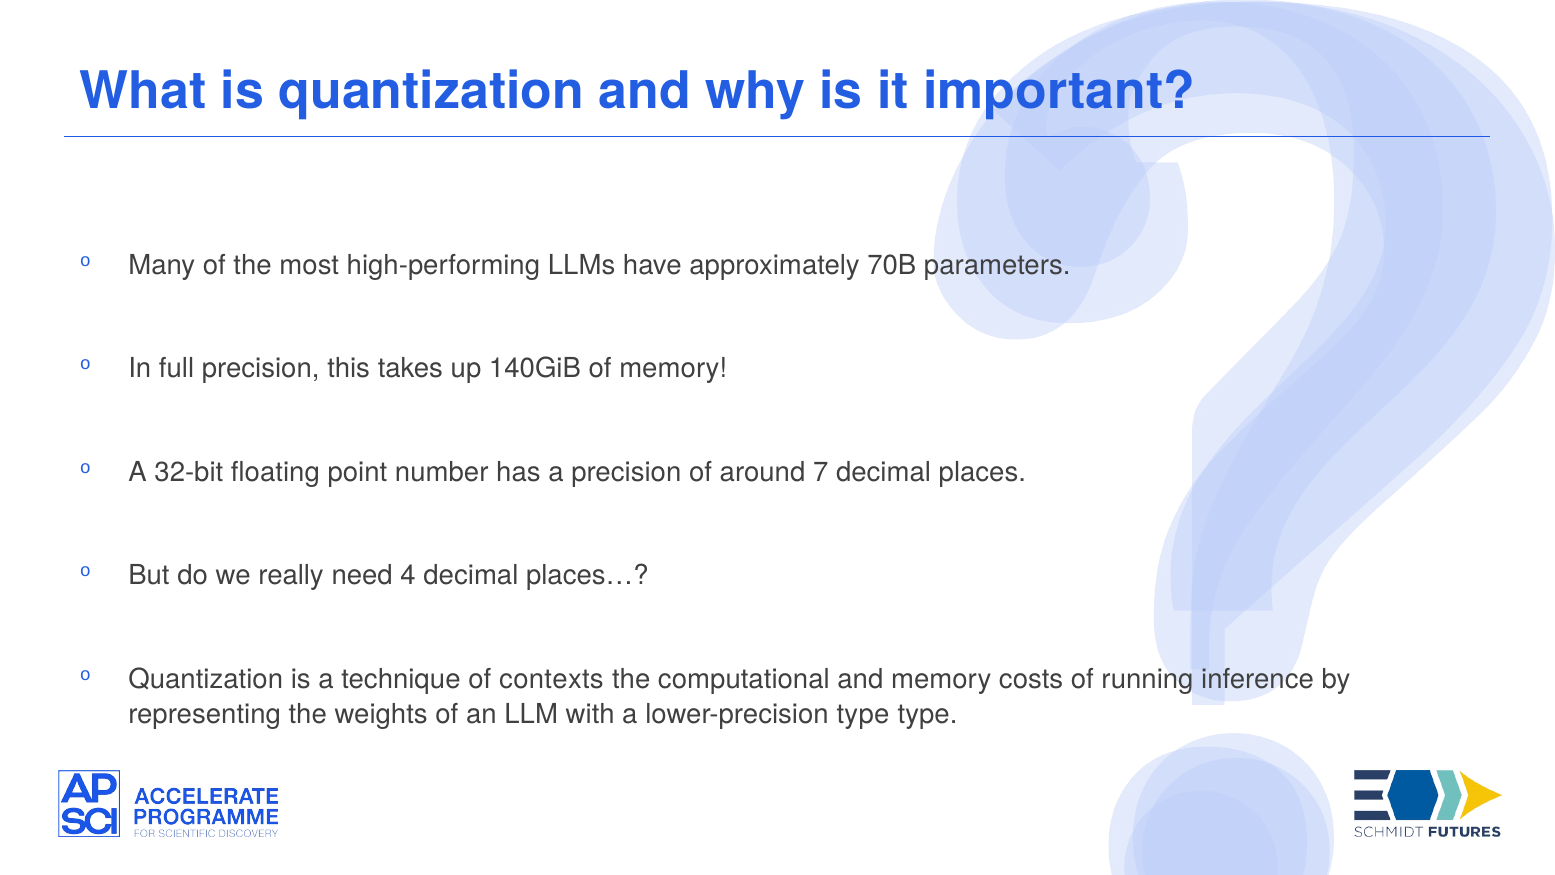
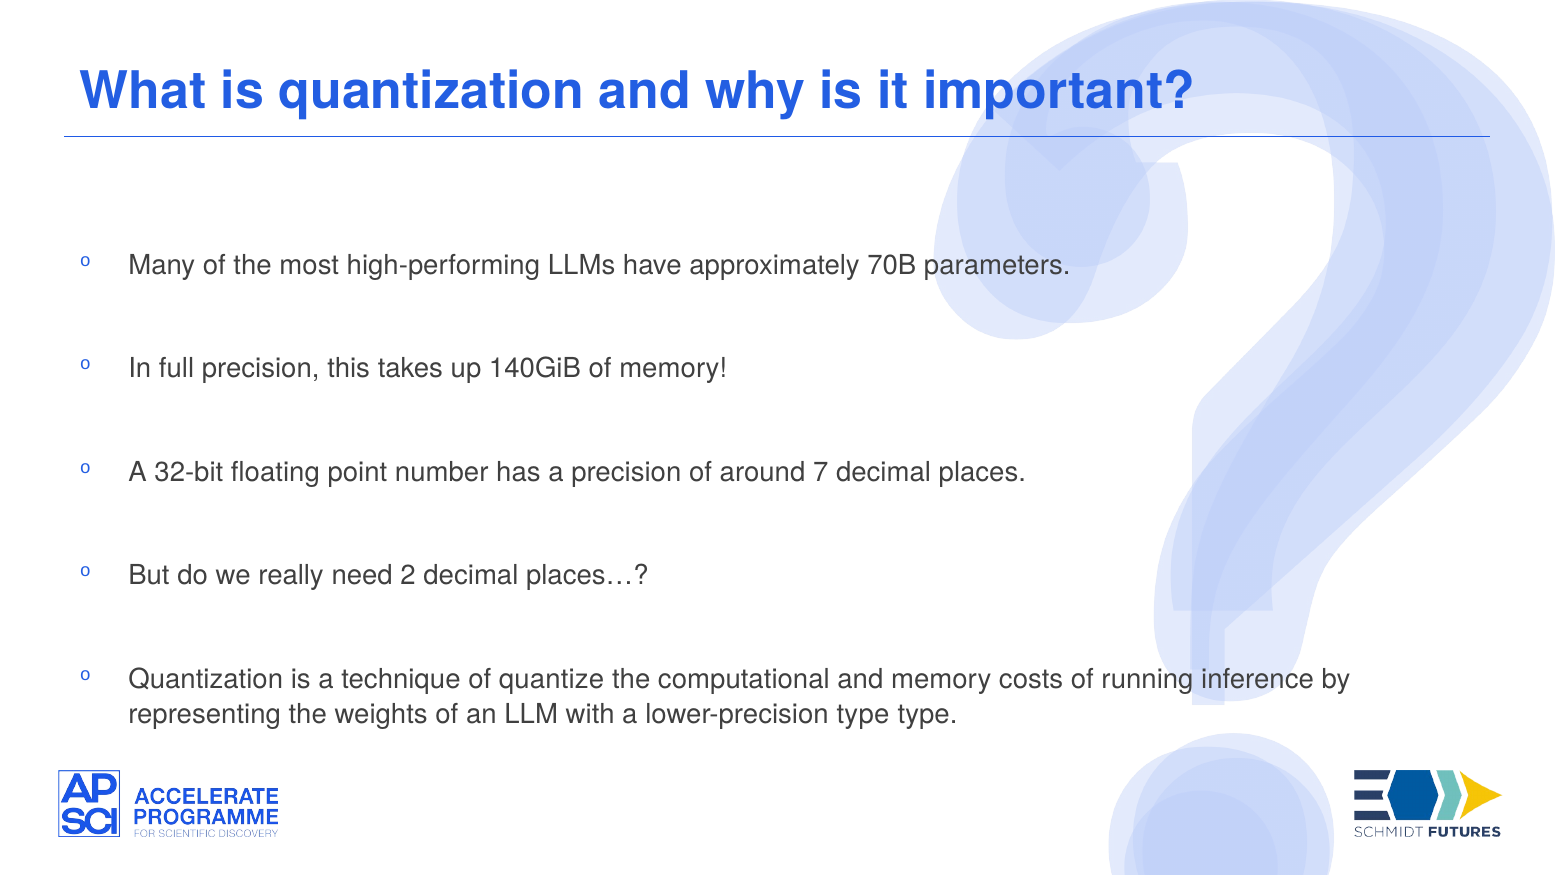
4: 4 -> 2
contexts: contexts -> quantize
